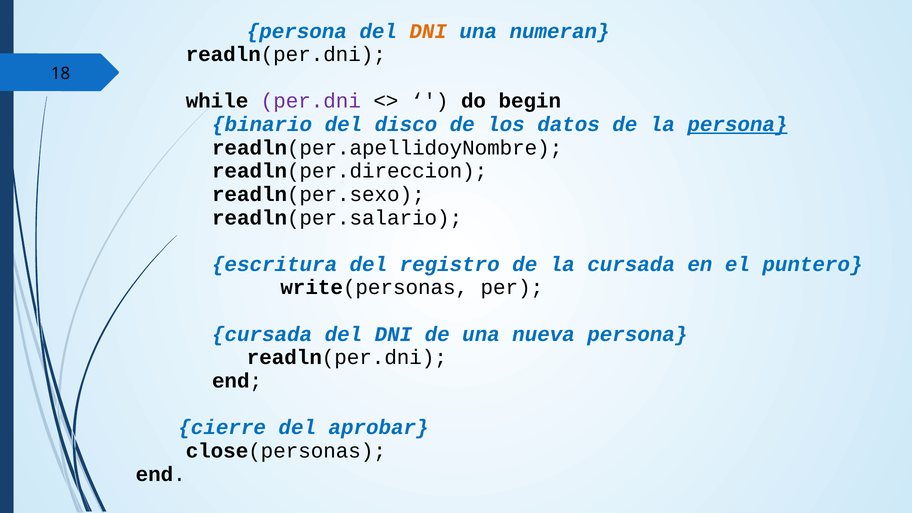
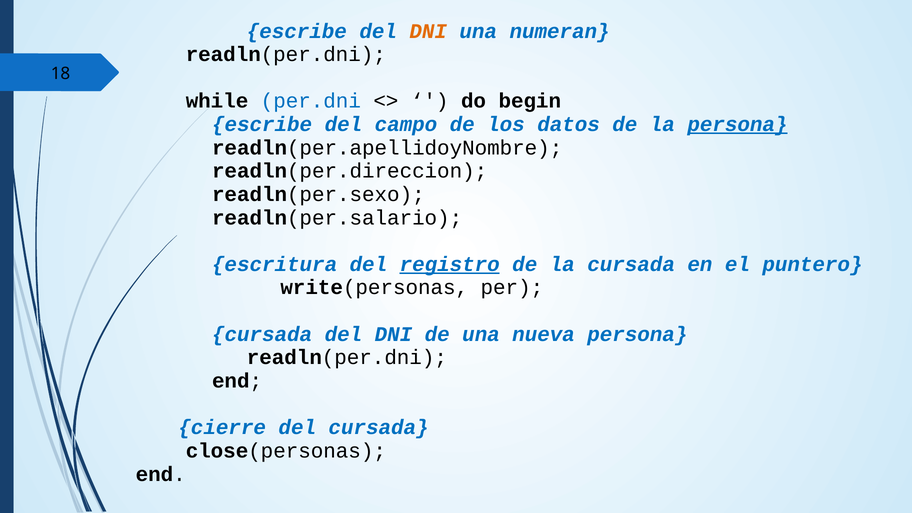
persona at (297, 31): persona -> escribe
per.dni colour: purple -> blue
binario at (262, 124): binario -> escribe
disco: disco -> campo
registro underline: none -> present
del aprobar: aprobar -> cursada
